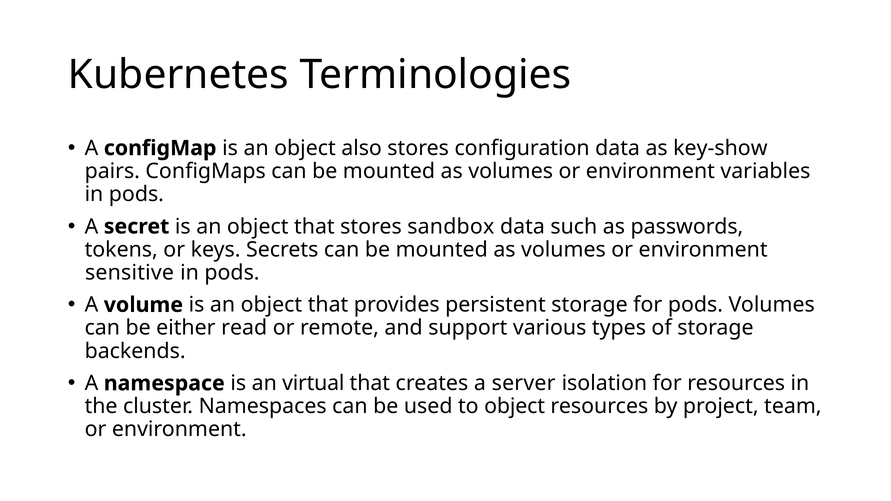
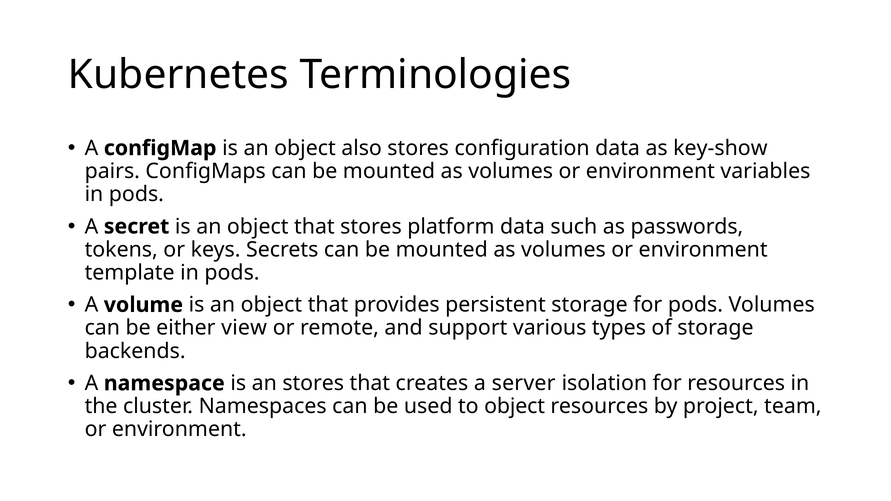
sandbox: sandbox -> platform
sensitive: sensitive -> template
read: read -> view
an virtual: virtual -> stores
